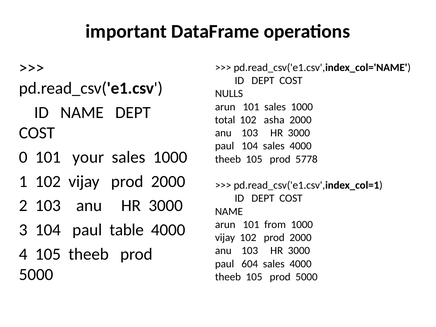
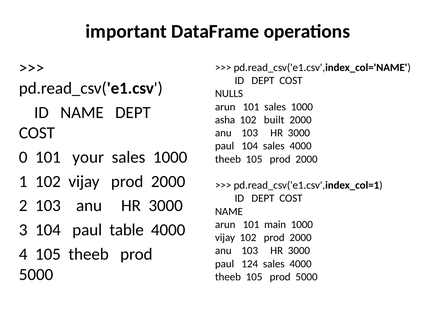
total: total -> asha
asha: asha -> built
105 prod 5778: 5778 -> 2000
from: from -> main
604: 604 -> 124
